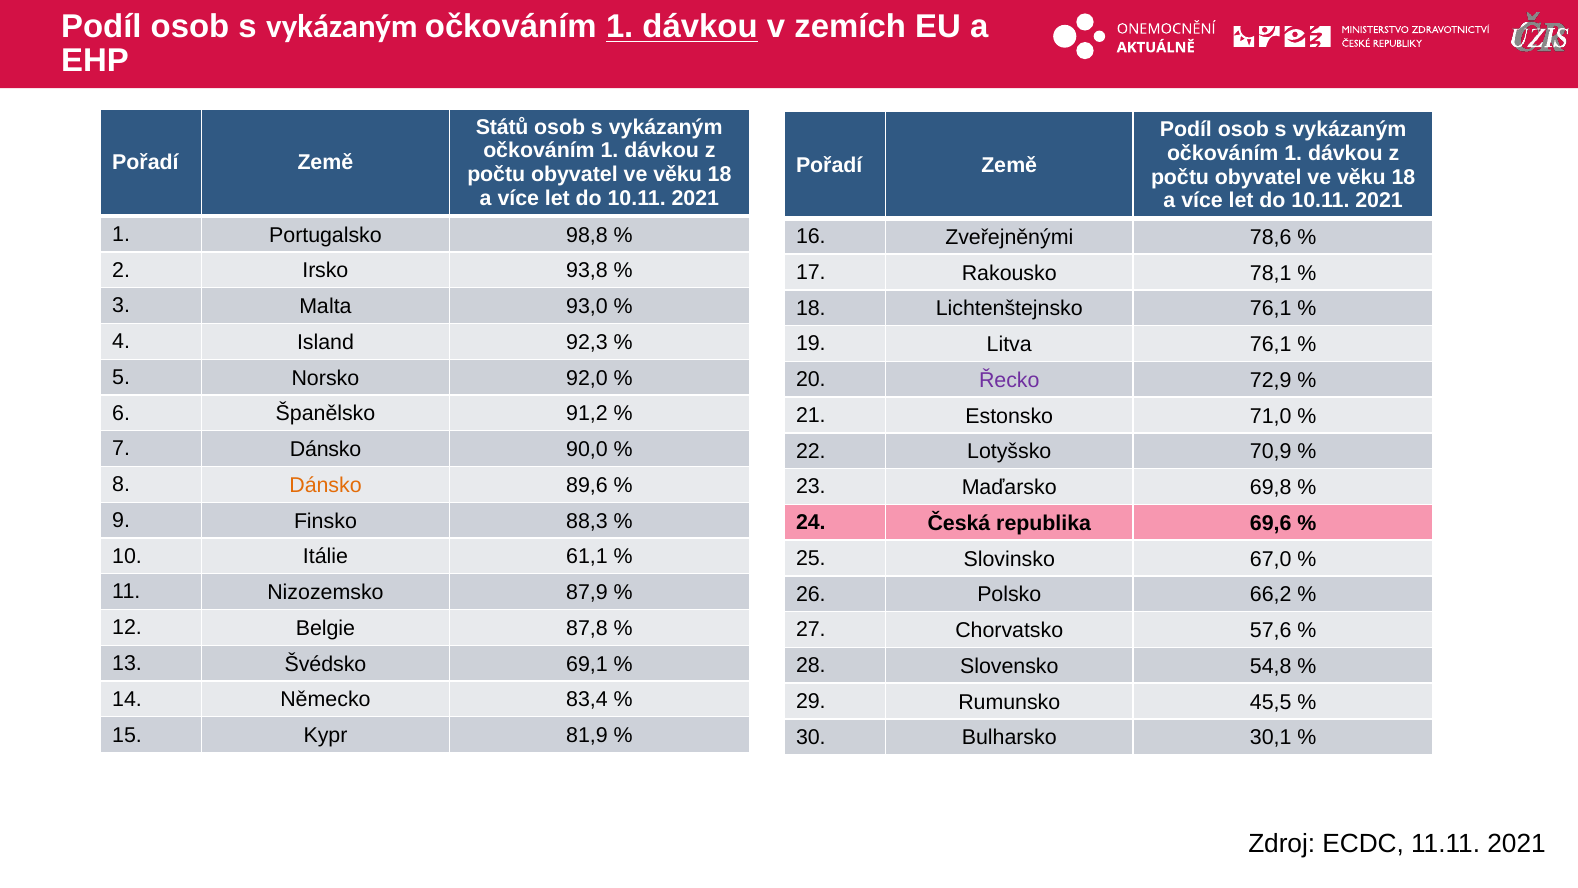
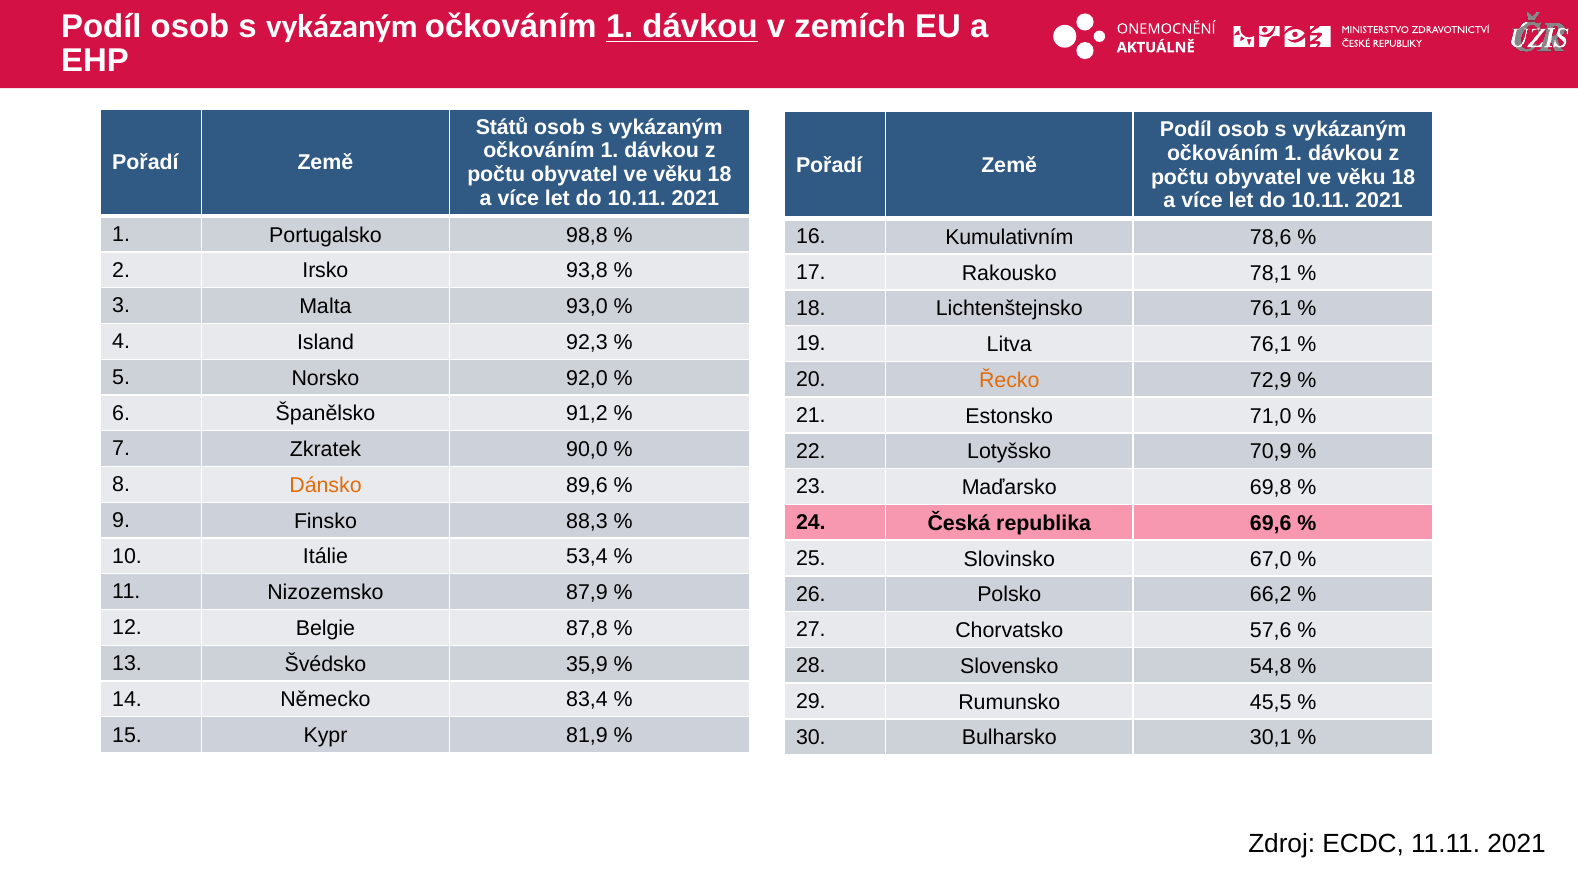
Zveřejněnými: Zveřejněnými -> Kumulativním
Řecko colour: purple -> orange
7 Dánsko: Dánsko -> Zkratek
61,1: 61,1 -> 53,4
69,1: 69,1 -> 35,9
